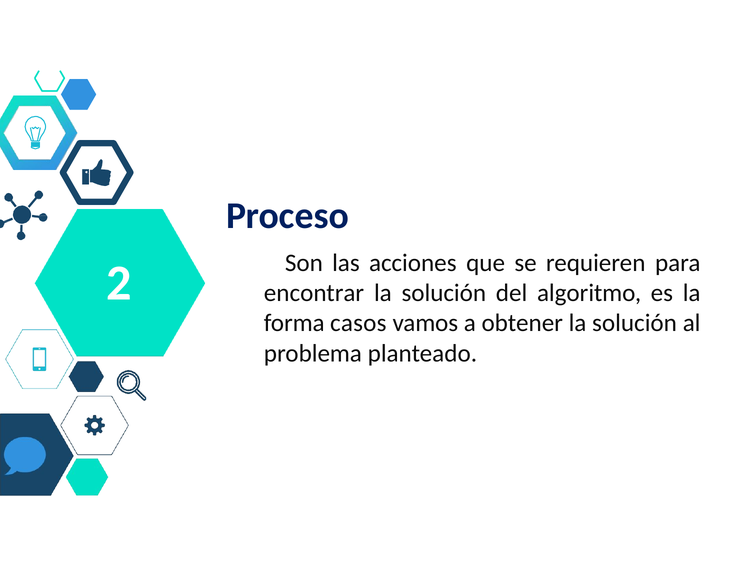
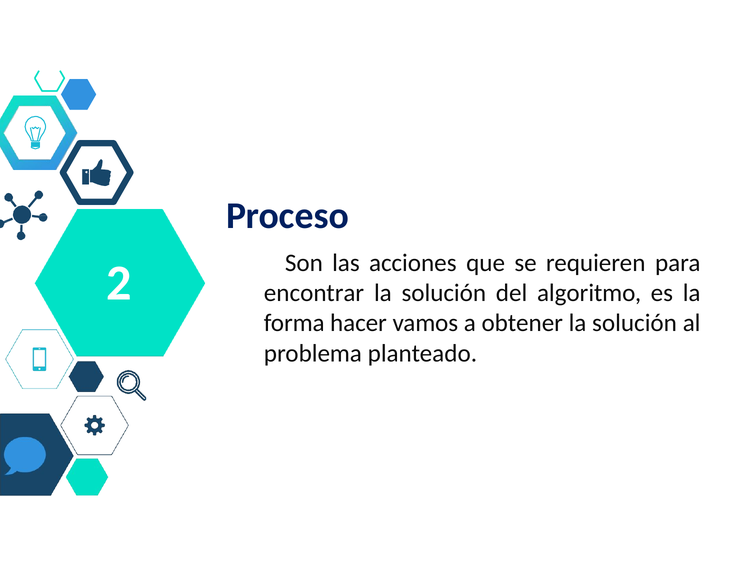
casos: casos -> hacer
